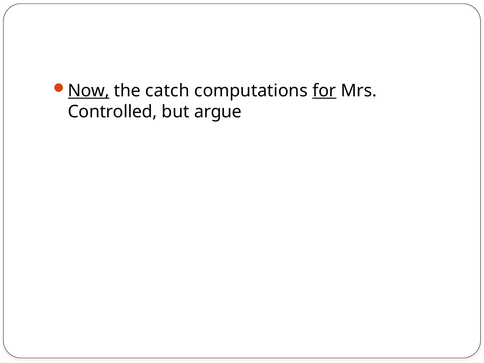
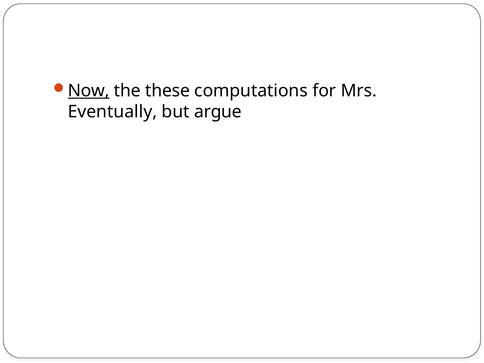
catch: catch -> these
for underline: present -> none
Controlled: Controlled -> Eventually
